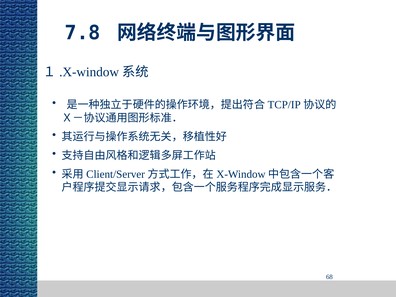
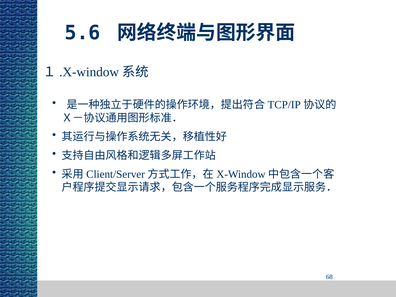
7.8: 7.8 -> 5.6
